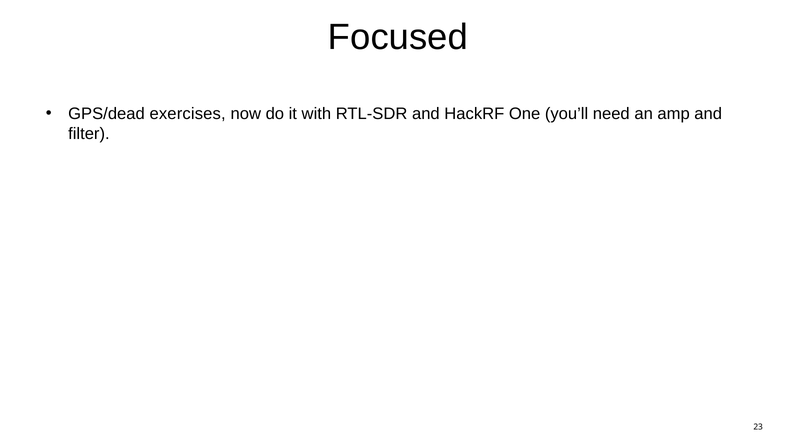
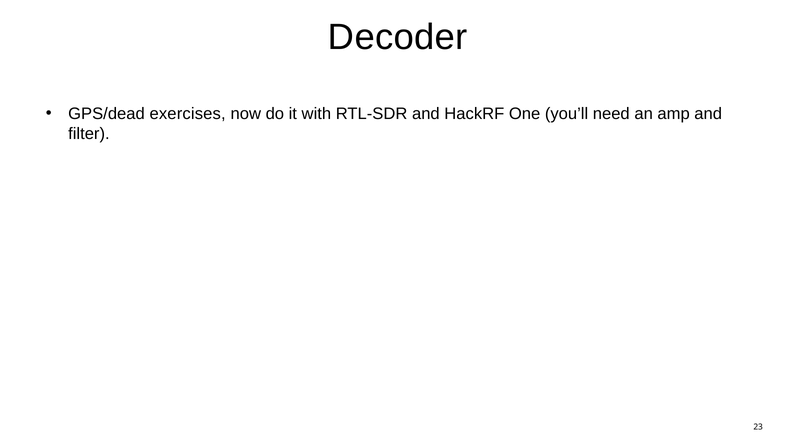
Focused: Focused -> Decoder
